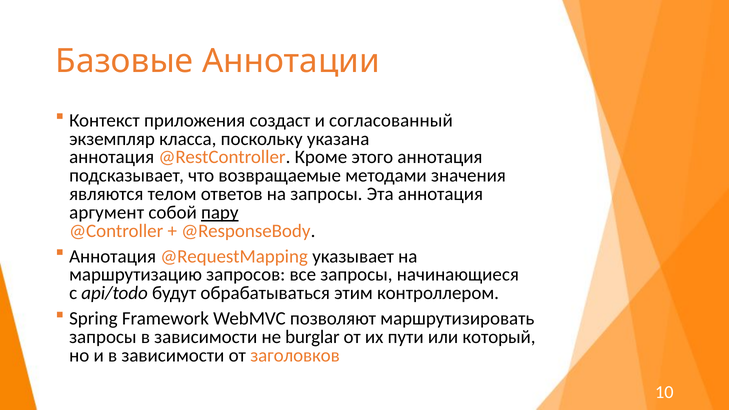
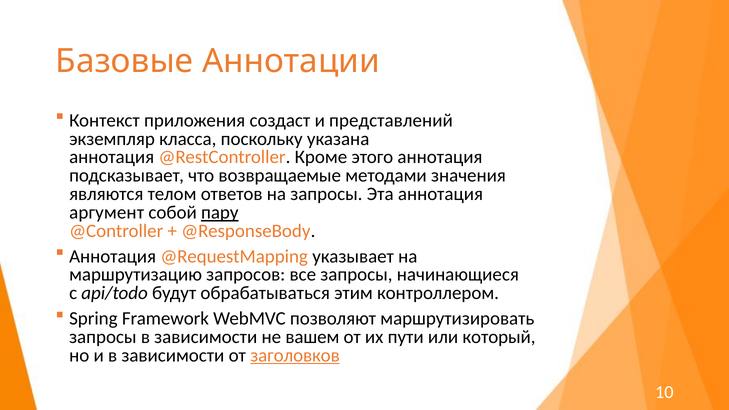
согласованный: согласованный -> представлений
burglar: burglar -> вашем
заголовков underline: none -> present
